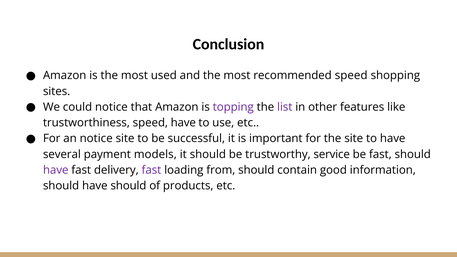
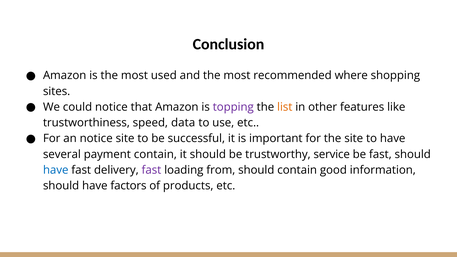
recommended speed: speed -> where
list colour: purple -> orange
speed have: have -> data
payment models: models -> contain
have at (56, 170) colour: purple -> blue
have should: should -> factors
